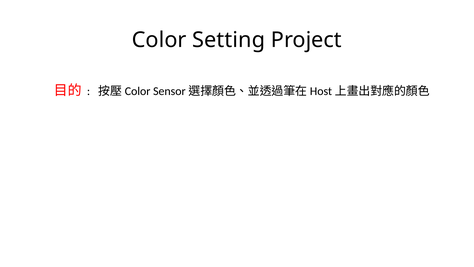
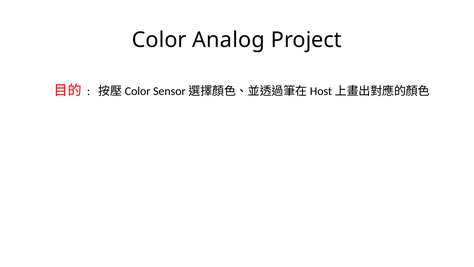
Setting: Setting -> Analog
